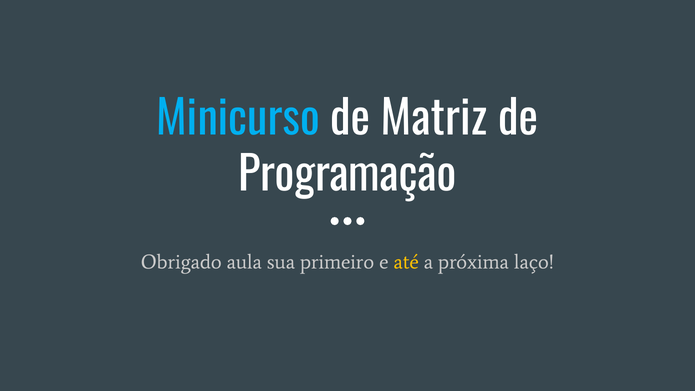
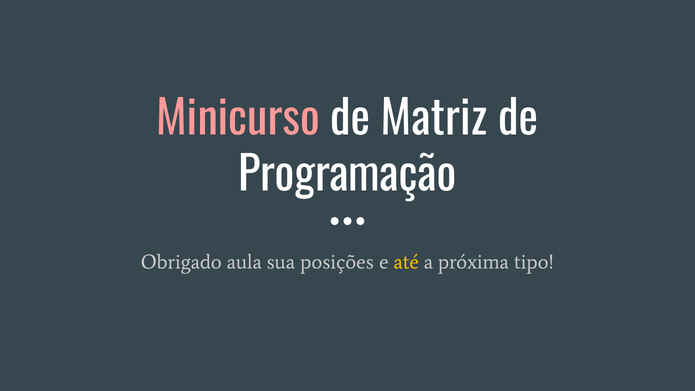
Minicurso colour: light blue -> pink
primeiro: primeiro -> posições
laço: laço -> tipo
